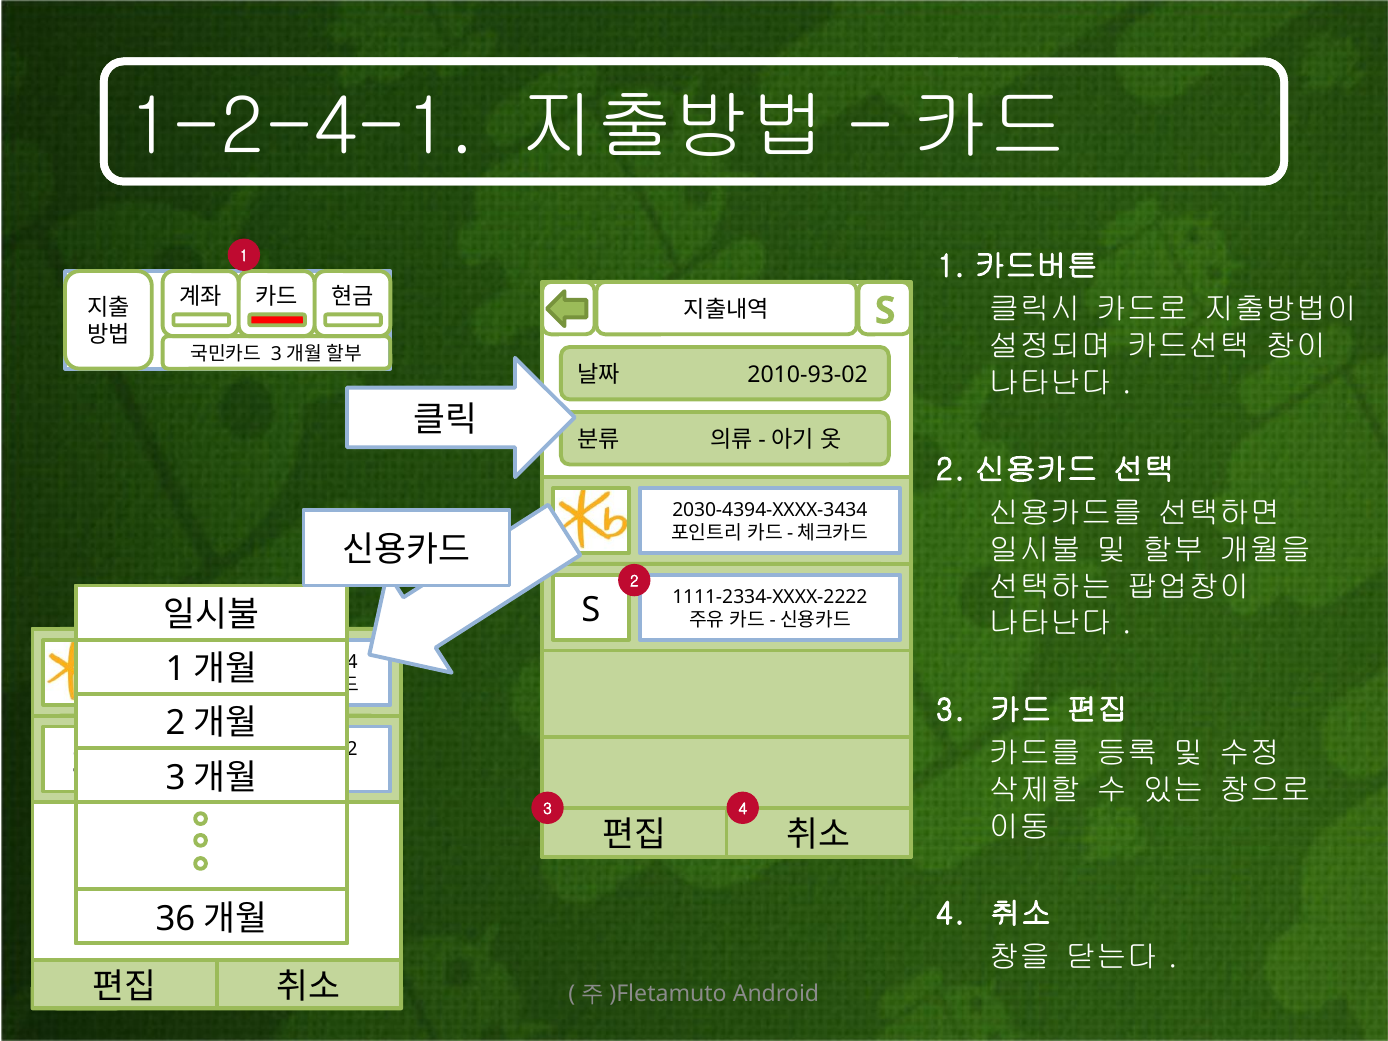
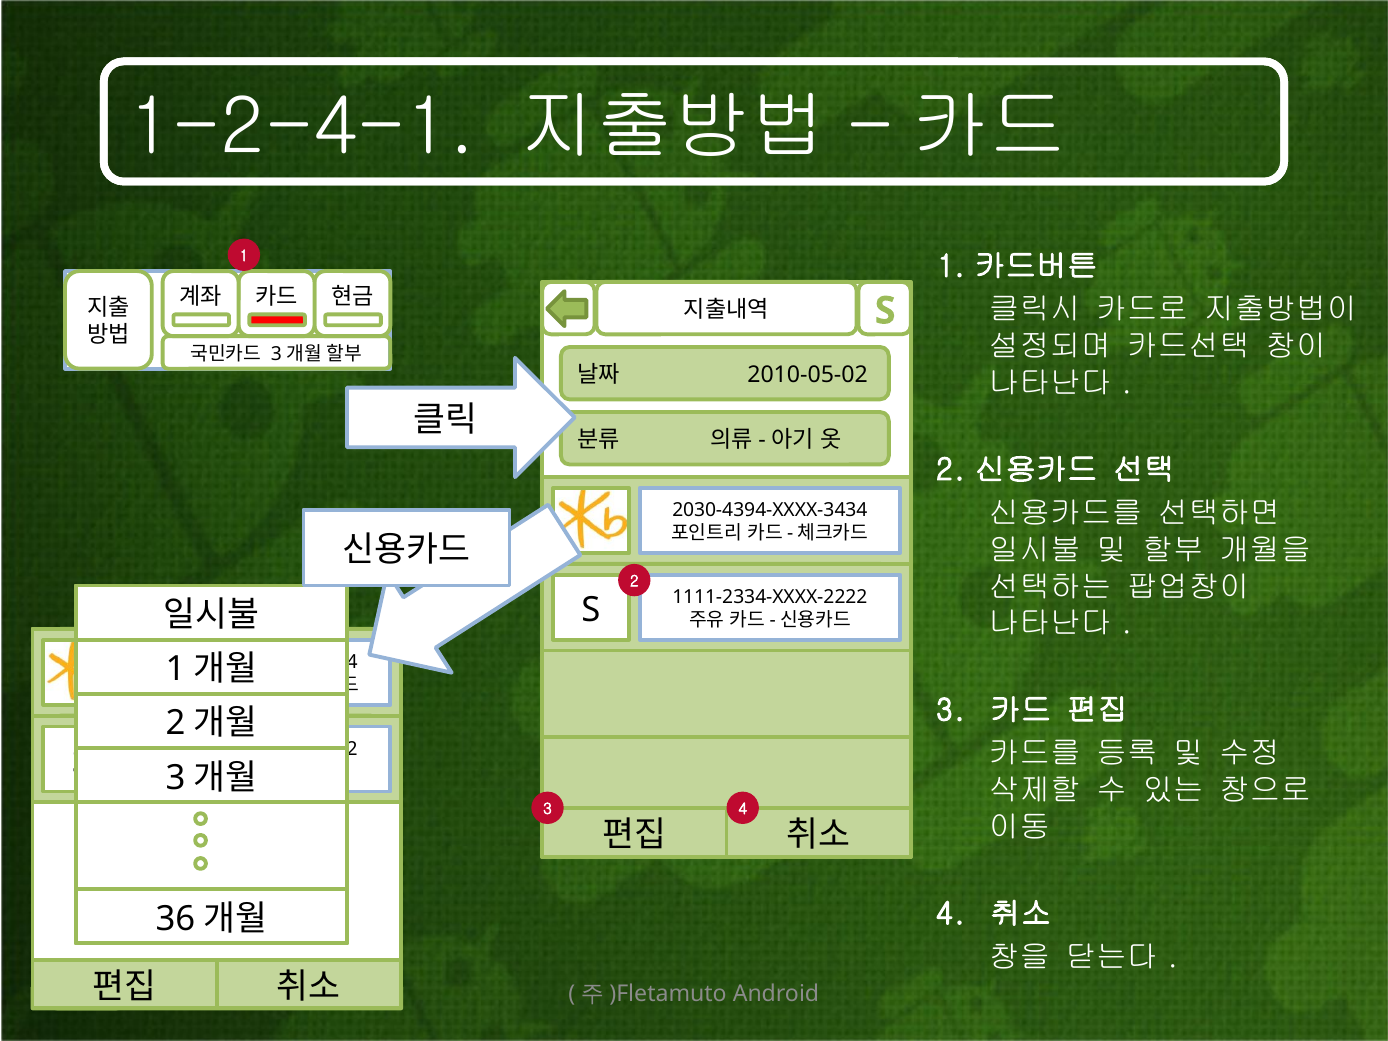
2010-93-02: 2010-93-02 -> 2010-05-02
